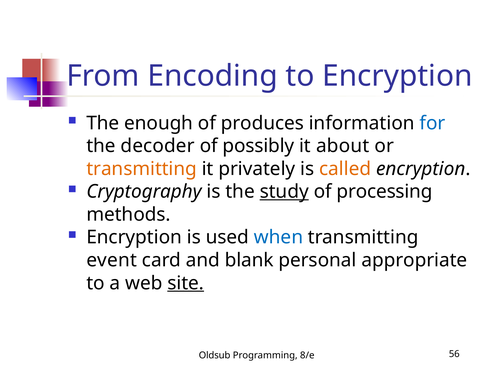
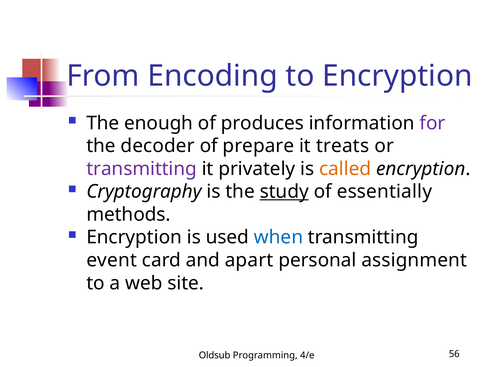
for colour: blue -> purple
possibly: possibly -> prepare
about: about -> treats
transmitting at (142, 169) colour: orange -> purple
processing: processing -> essentially
blank: blank -> apart
appropriate: appropriate -> assignment
site underline: present -> none
8/e: 8/e -> 4/e
